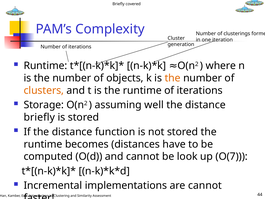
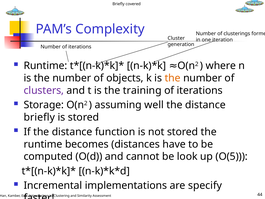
clusters colour: orange -> purple
is the runtime: runtime -> training
O(7: O(7 -> O(5
are cannot: cannot -> specify
